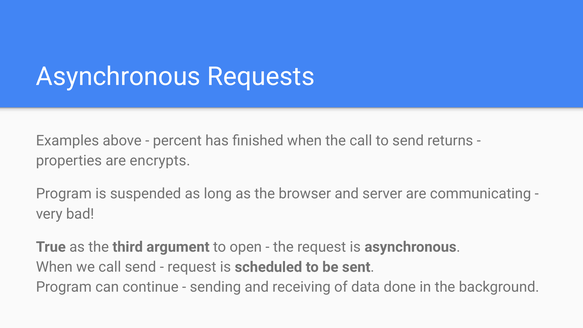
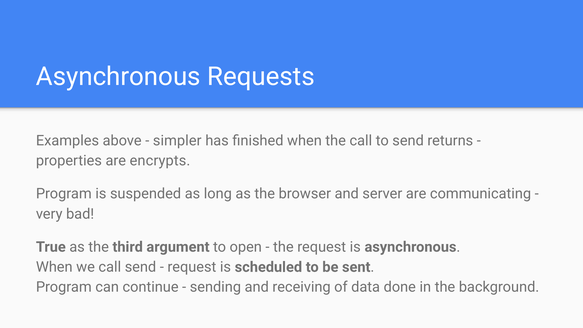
percent: percent -> simpler
